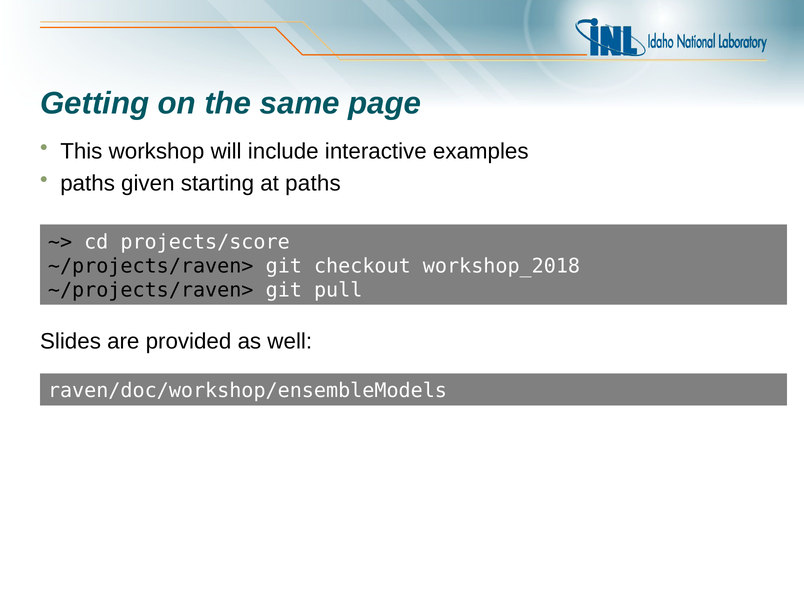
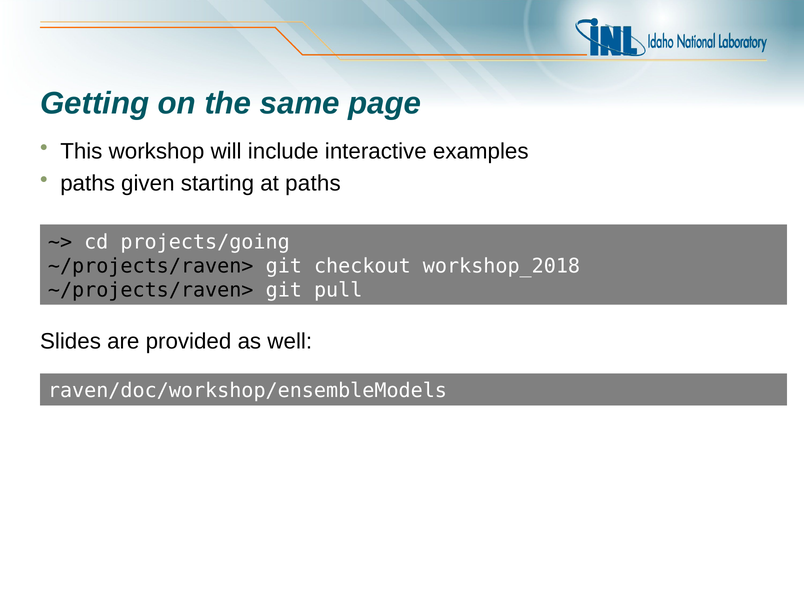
projects/score: projects/score -> projects/going
